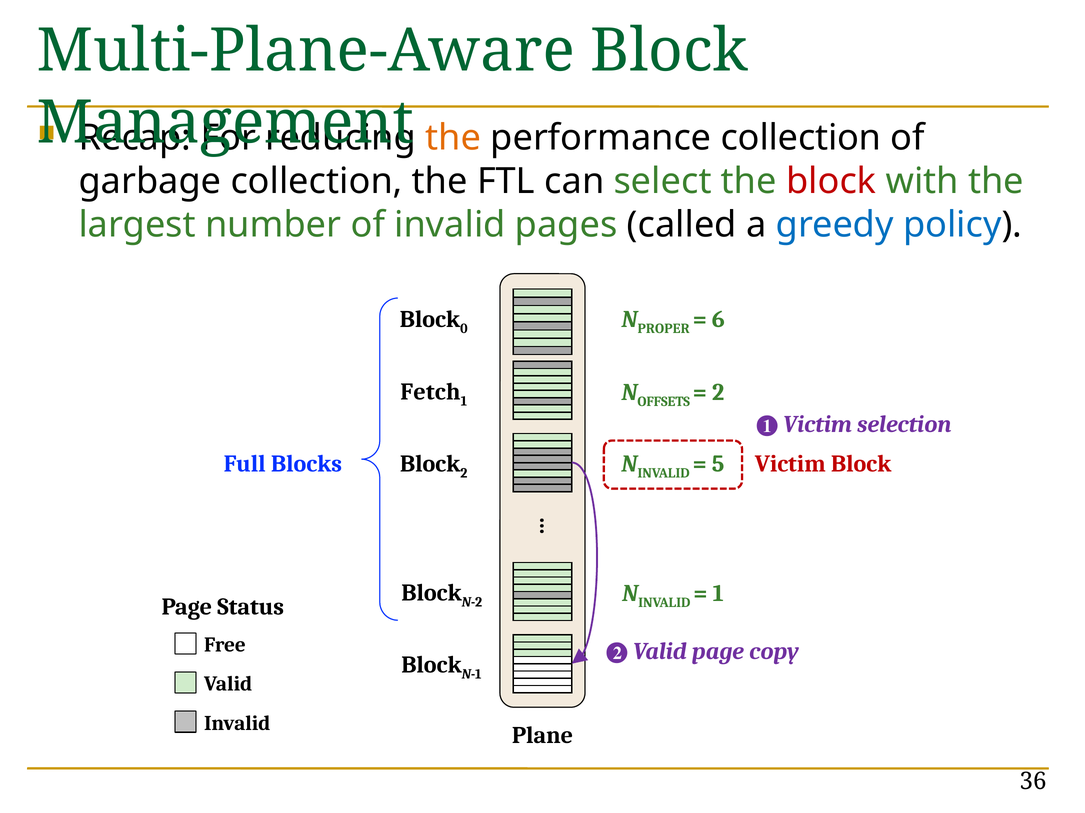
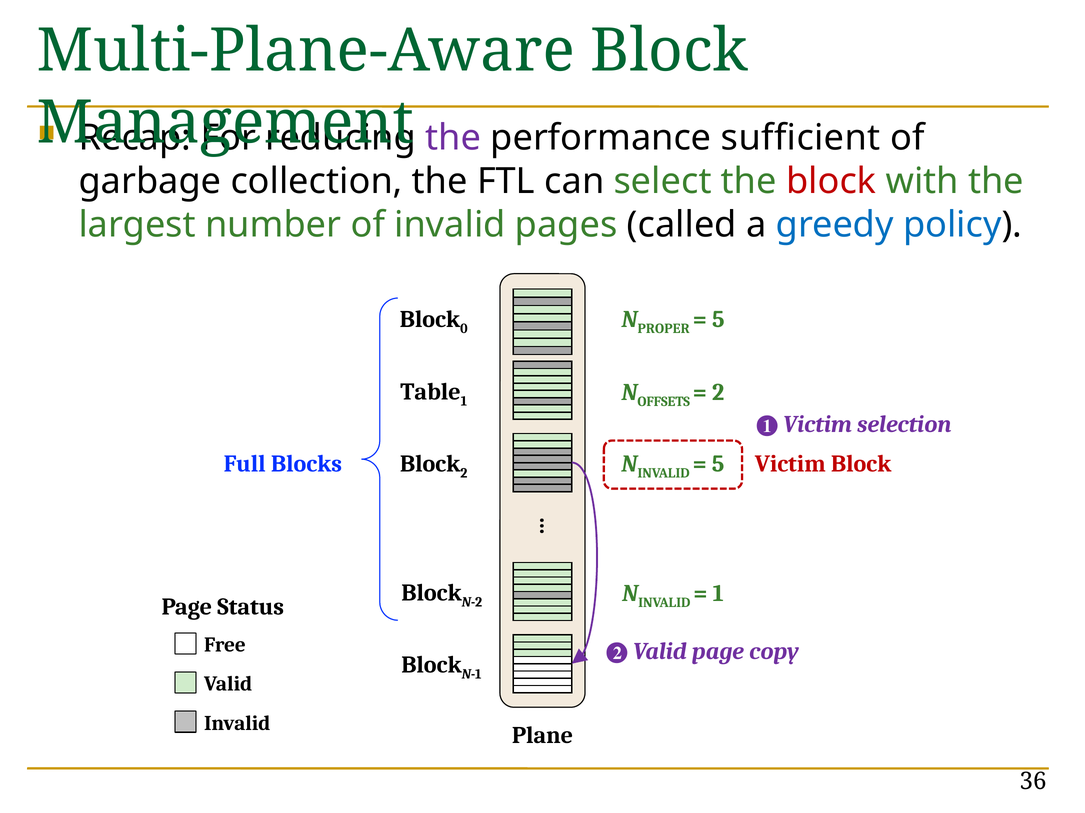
the at (453, 138) colour: orange -> purple
performance collection: collection -> sufficient
6 at (718, 320): 6 -> 5
Fetch: Fetch -> Table
